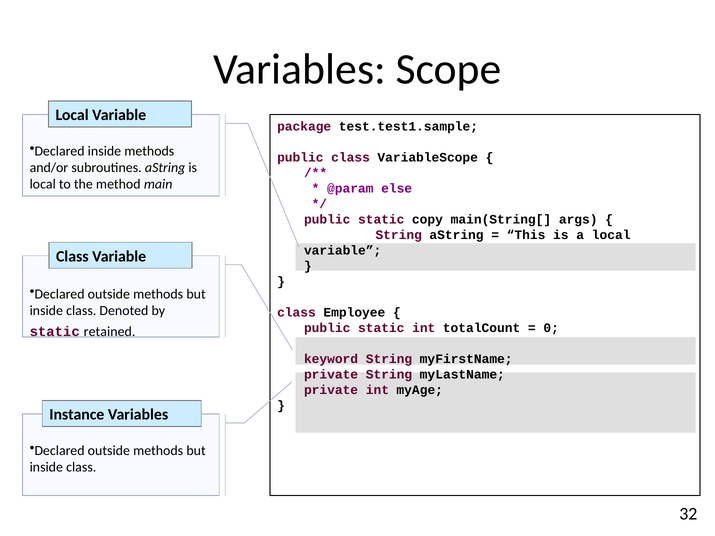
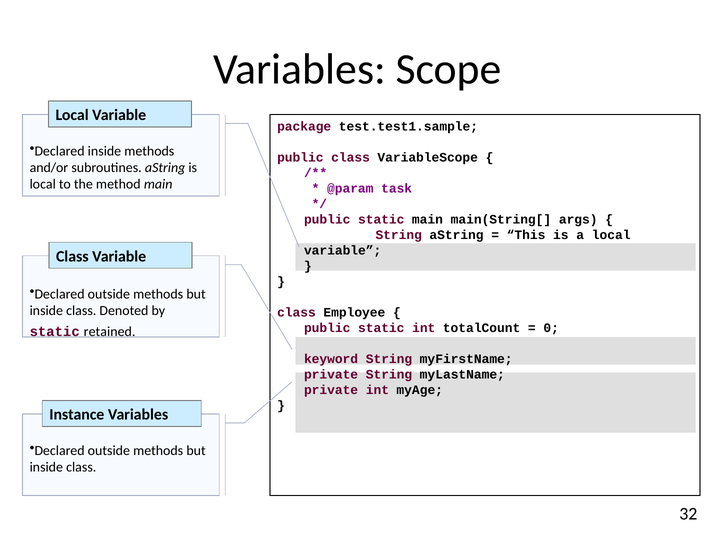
else: else -> task
static copy: copy -> main
